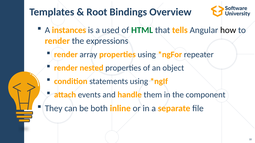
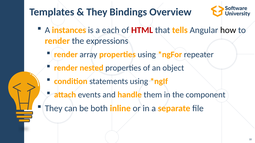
Root at (97, 12): Root -> They
used: used -> each
HTML colour: green -> red
